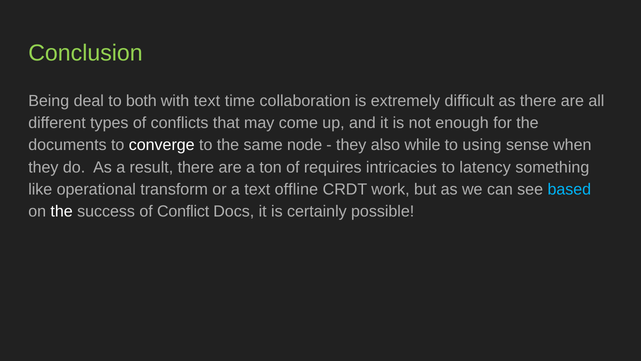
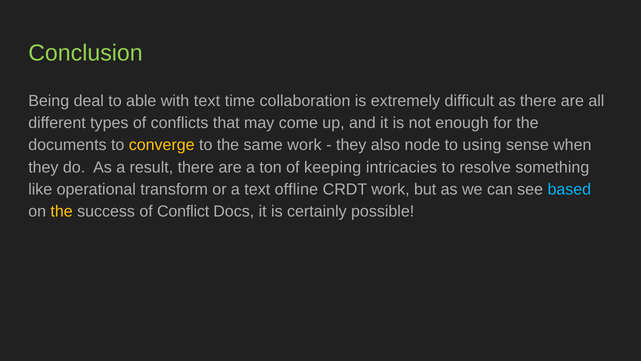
both: both -> able
converge colour: white -> yellow
same node: node -> work
while: while -> node
requires: requires -> keeping
latency: latency -> resolve
the at (62, 211) colour: white -> yellow
